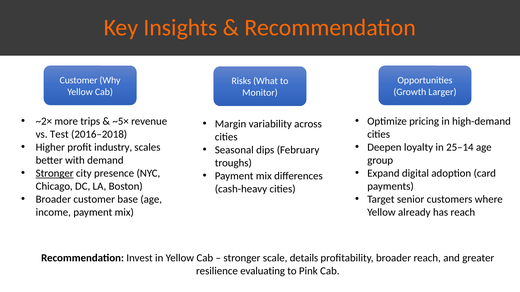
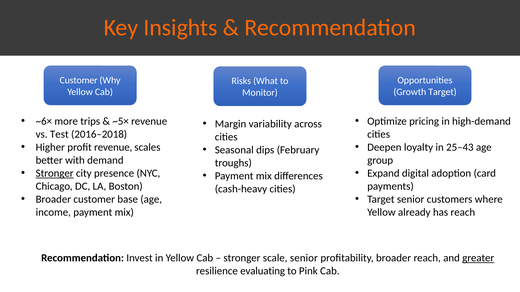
Growth Larger: Larger -> Target
~2×: ~2× -> ~6×
profit industry: industry -> revenue
25–14: 25–14 -> 25–43
scale details: details -> senior
greater underline: none -> present
